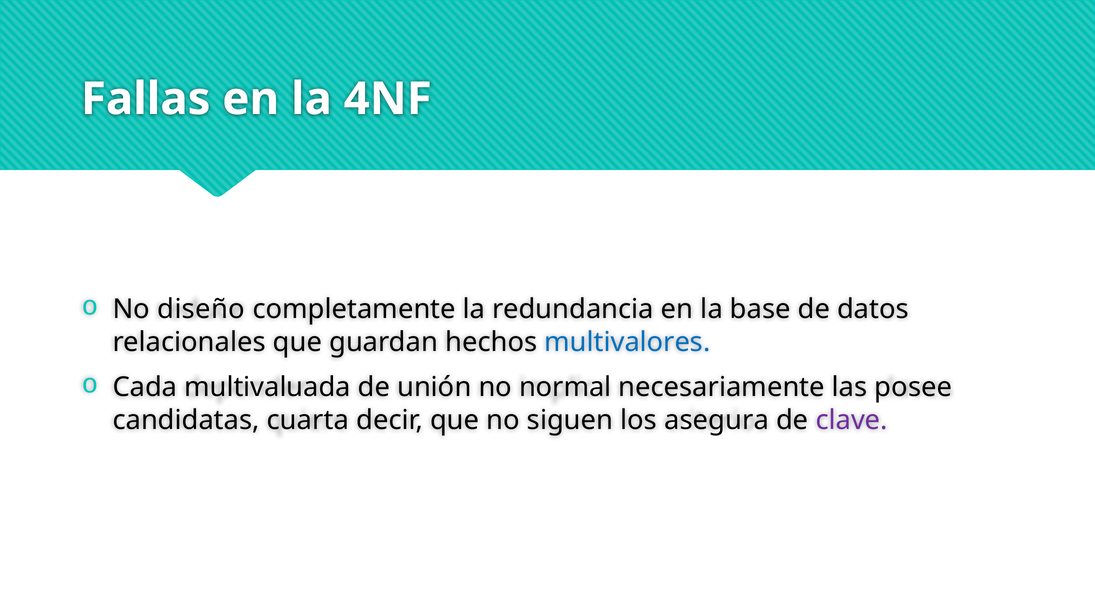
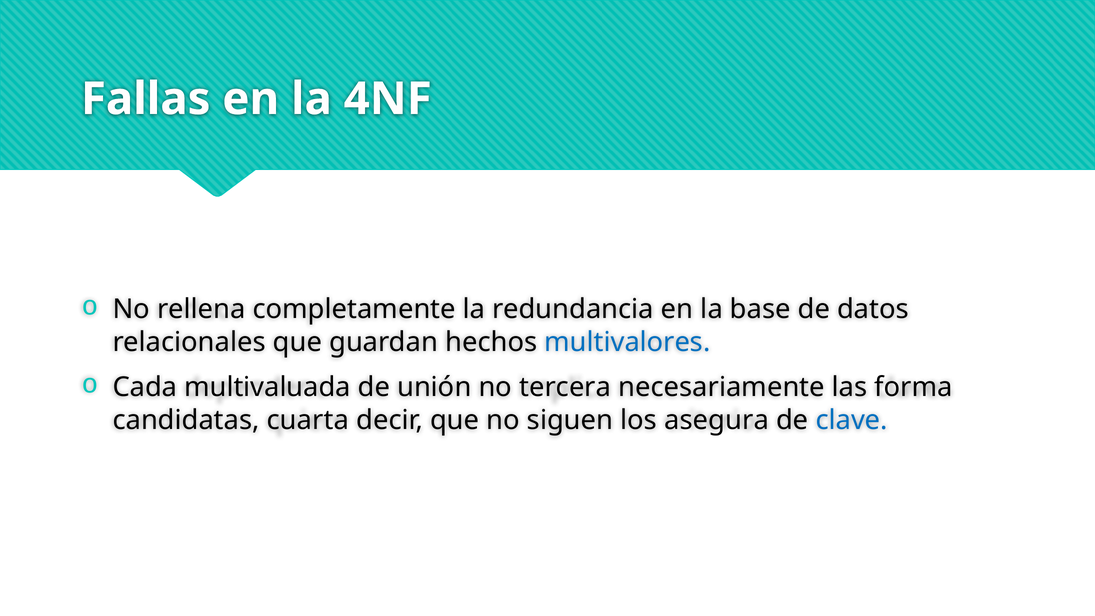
diseño: diseño -> rellena
normal: normal -> tercera
posee: posee -> forma
clave colour: purple -> blue
